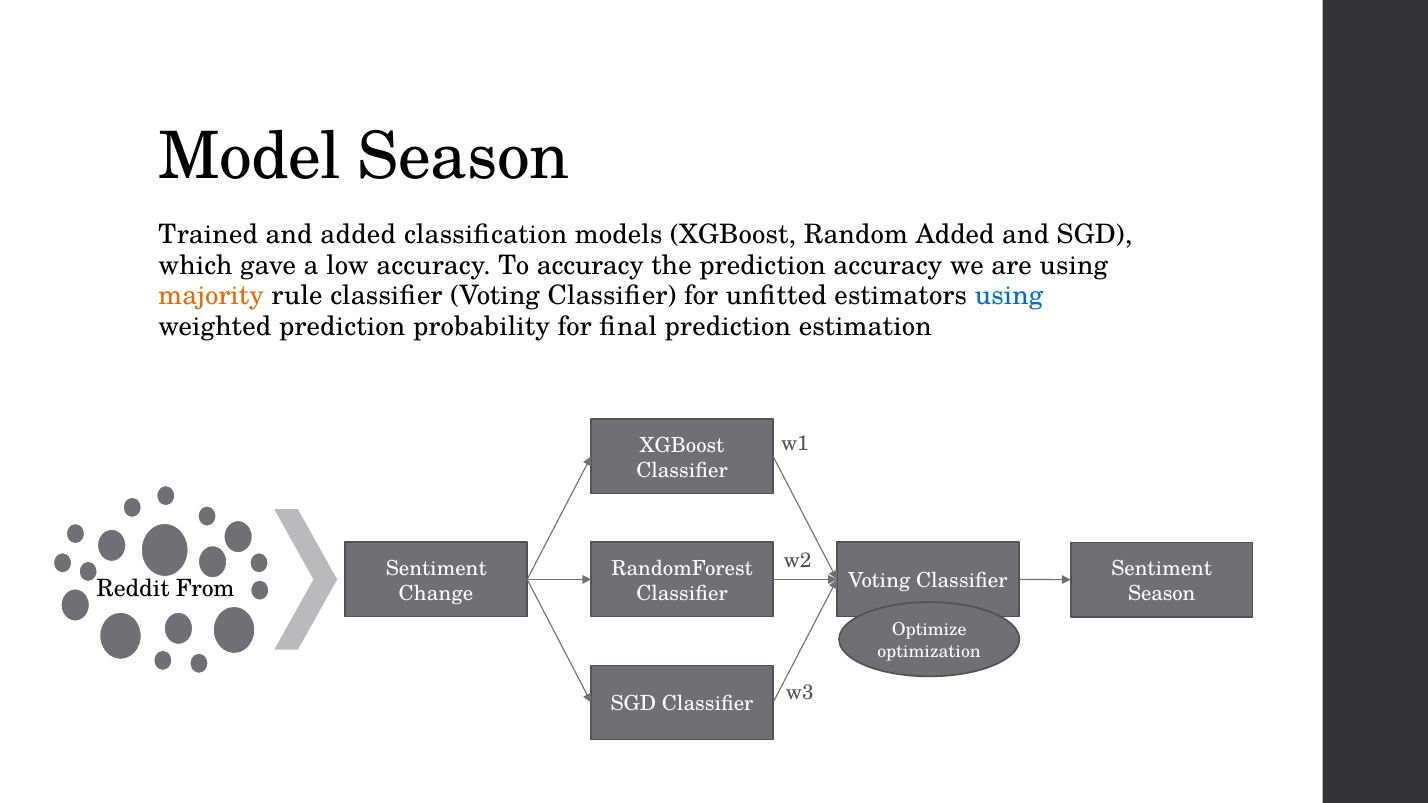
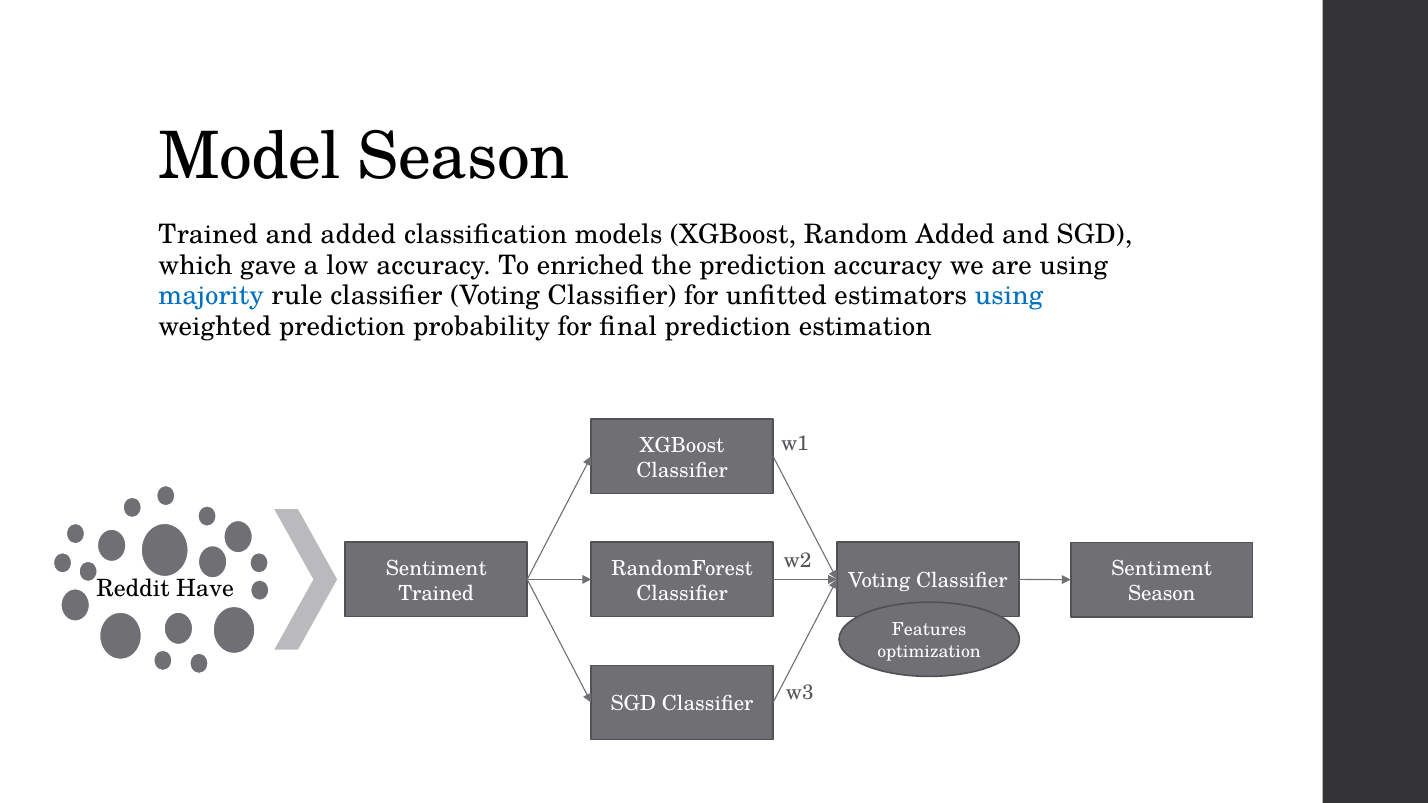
To accuracy: accuracy -> enriched
majority colour: orange -> blue
From: From -> Have
Change at (436, 594): Change -> Trained
Optimize: Optimize -> Features
